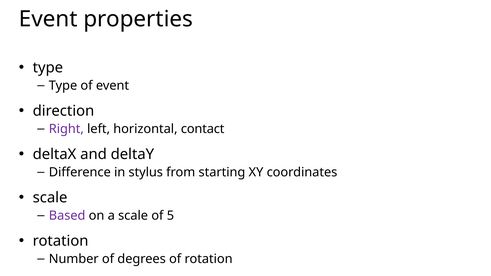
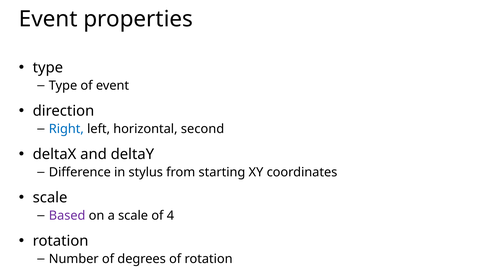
Right colour: purple -> blue
contact: contact -> second
5: 5 -> 4
